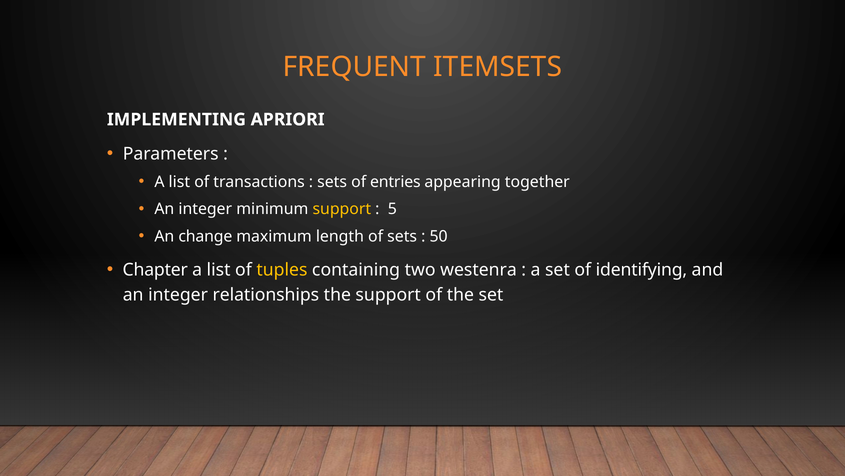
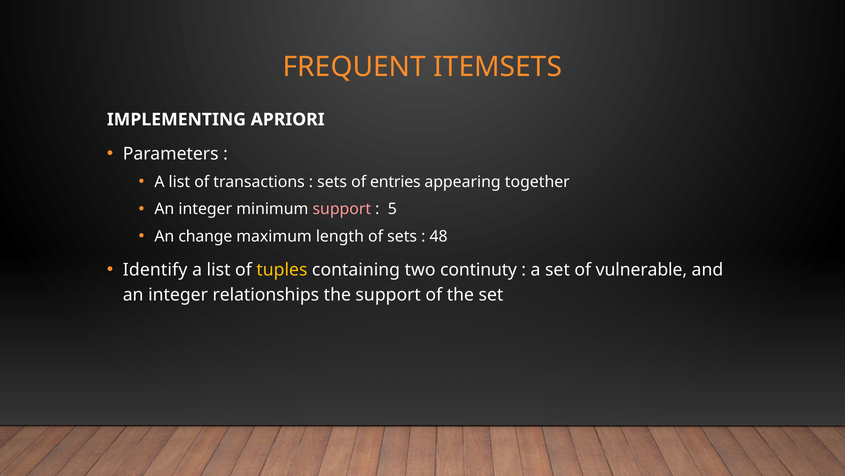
support at (342, 209) colour: yellow -> pink
50: 50 -> 48
Chapter: Chapter -> Identify
westenra: westenra -> continuty
identifying: identifying -> vulnerable
